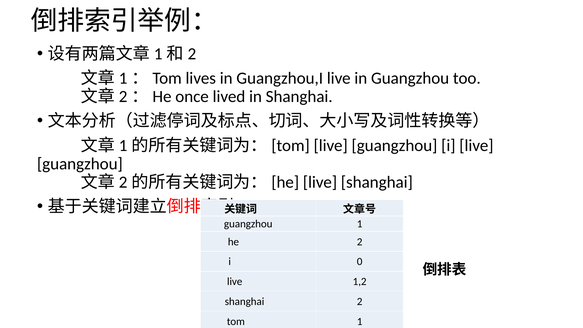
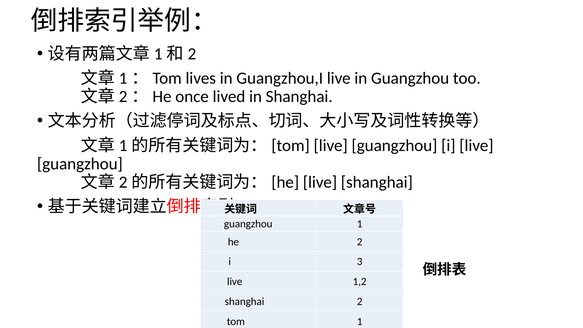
0: 0 -> 3
